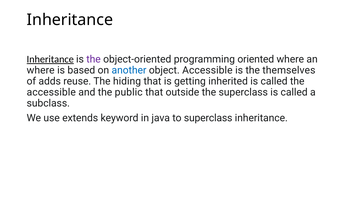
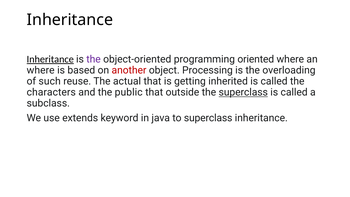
another colour: blue -> red
object Accessible: Accessible -> Processing
themselves: themselves -> overloading
adds: adds -> such
hiding: hiding -> actual
accessible at (51, 92): accessible -> characters
superclass at (243, 92) underline: none -> present
